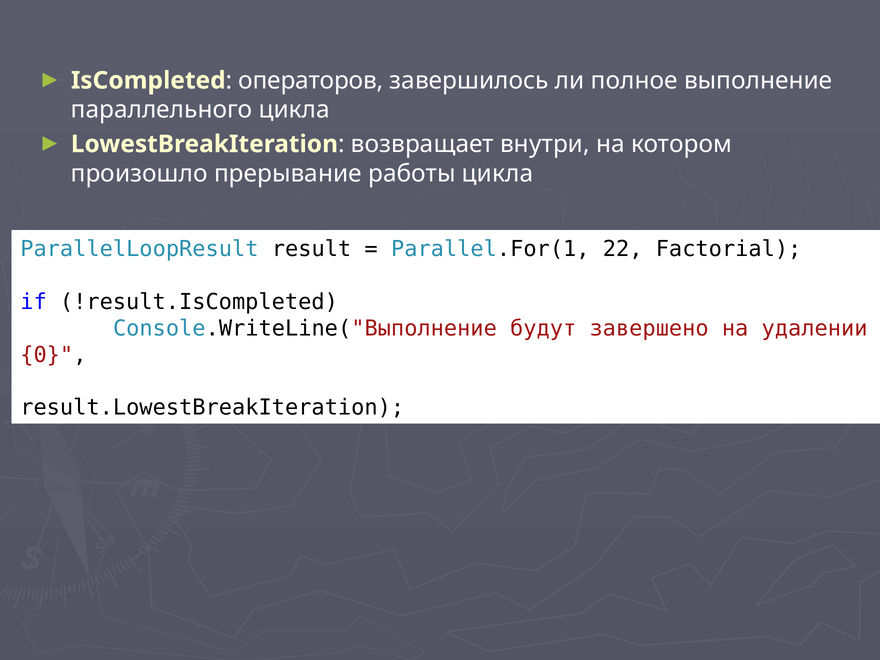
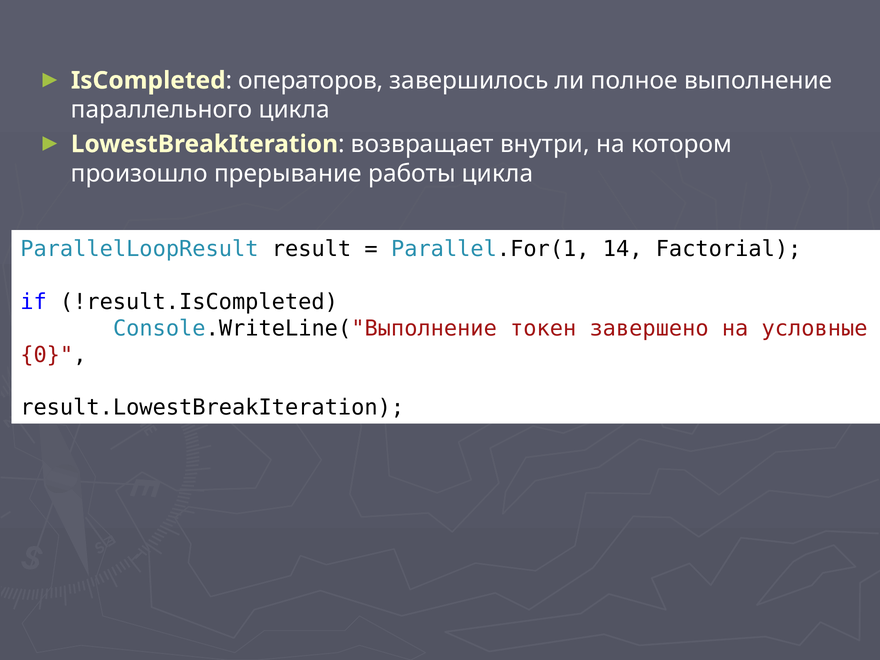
22: 22 -> 14
будут: будут -> токен
удалении: удалении -> условные
